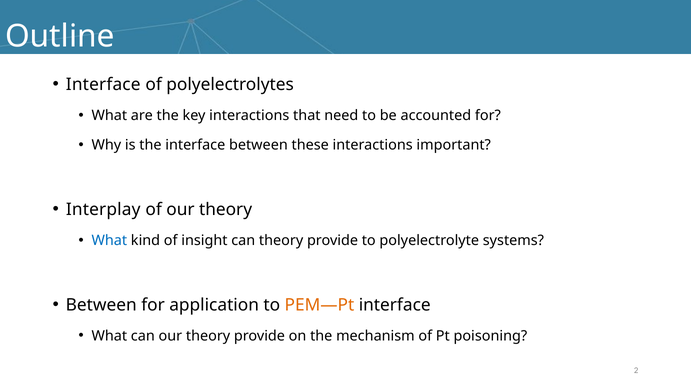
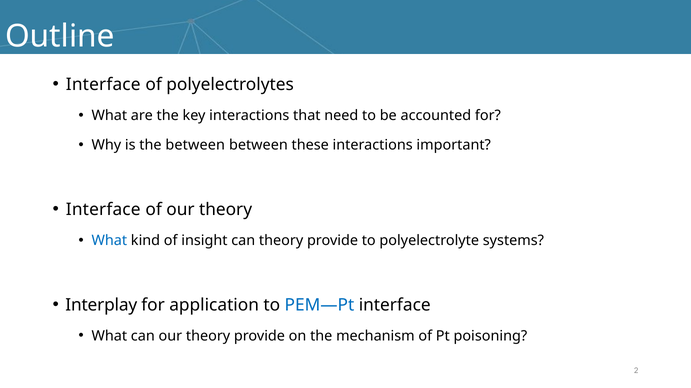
the interface: interface -> between
Interplay at (103, 210): Interplay -> Interface
Between at (101, 306): Between -> Interplay
PEM—Pt colour: orange -> blue
